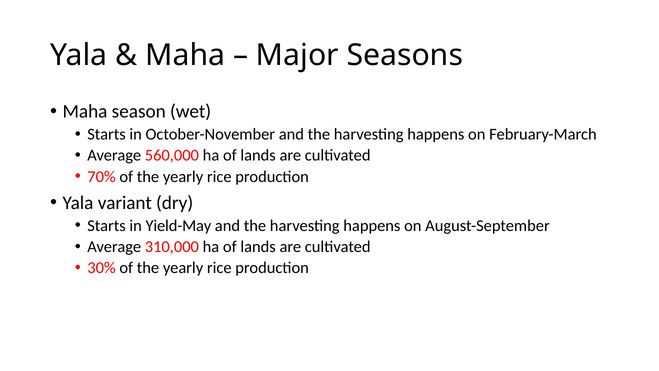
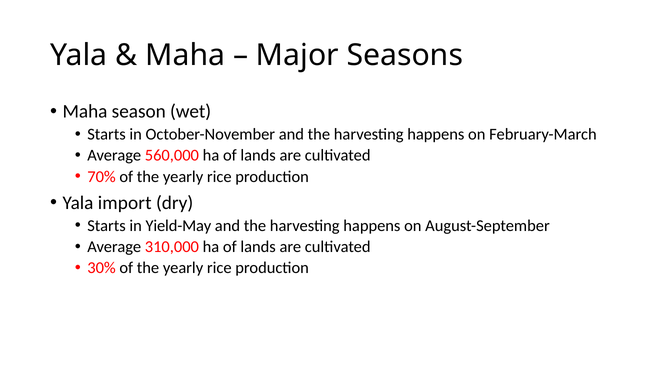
variant: variant -> import
